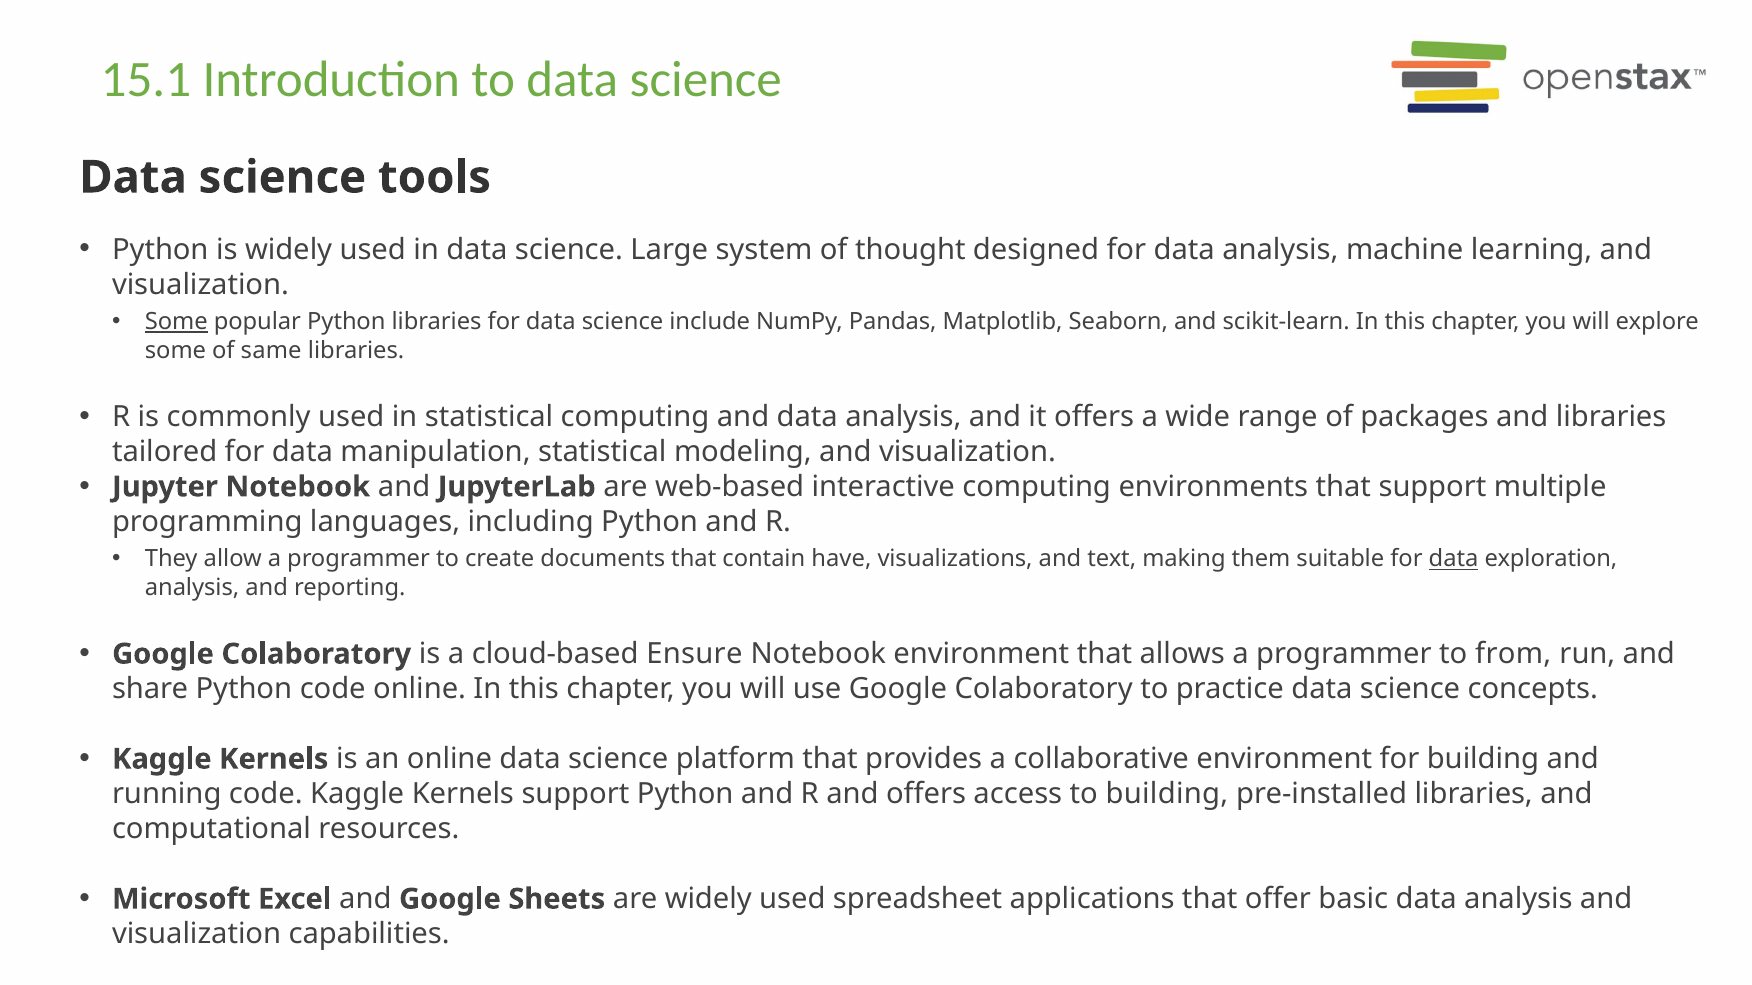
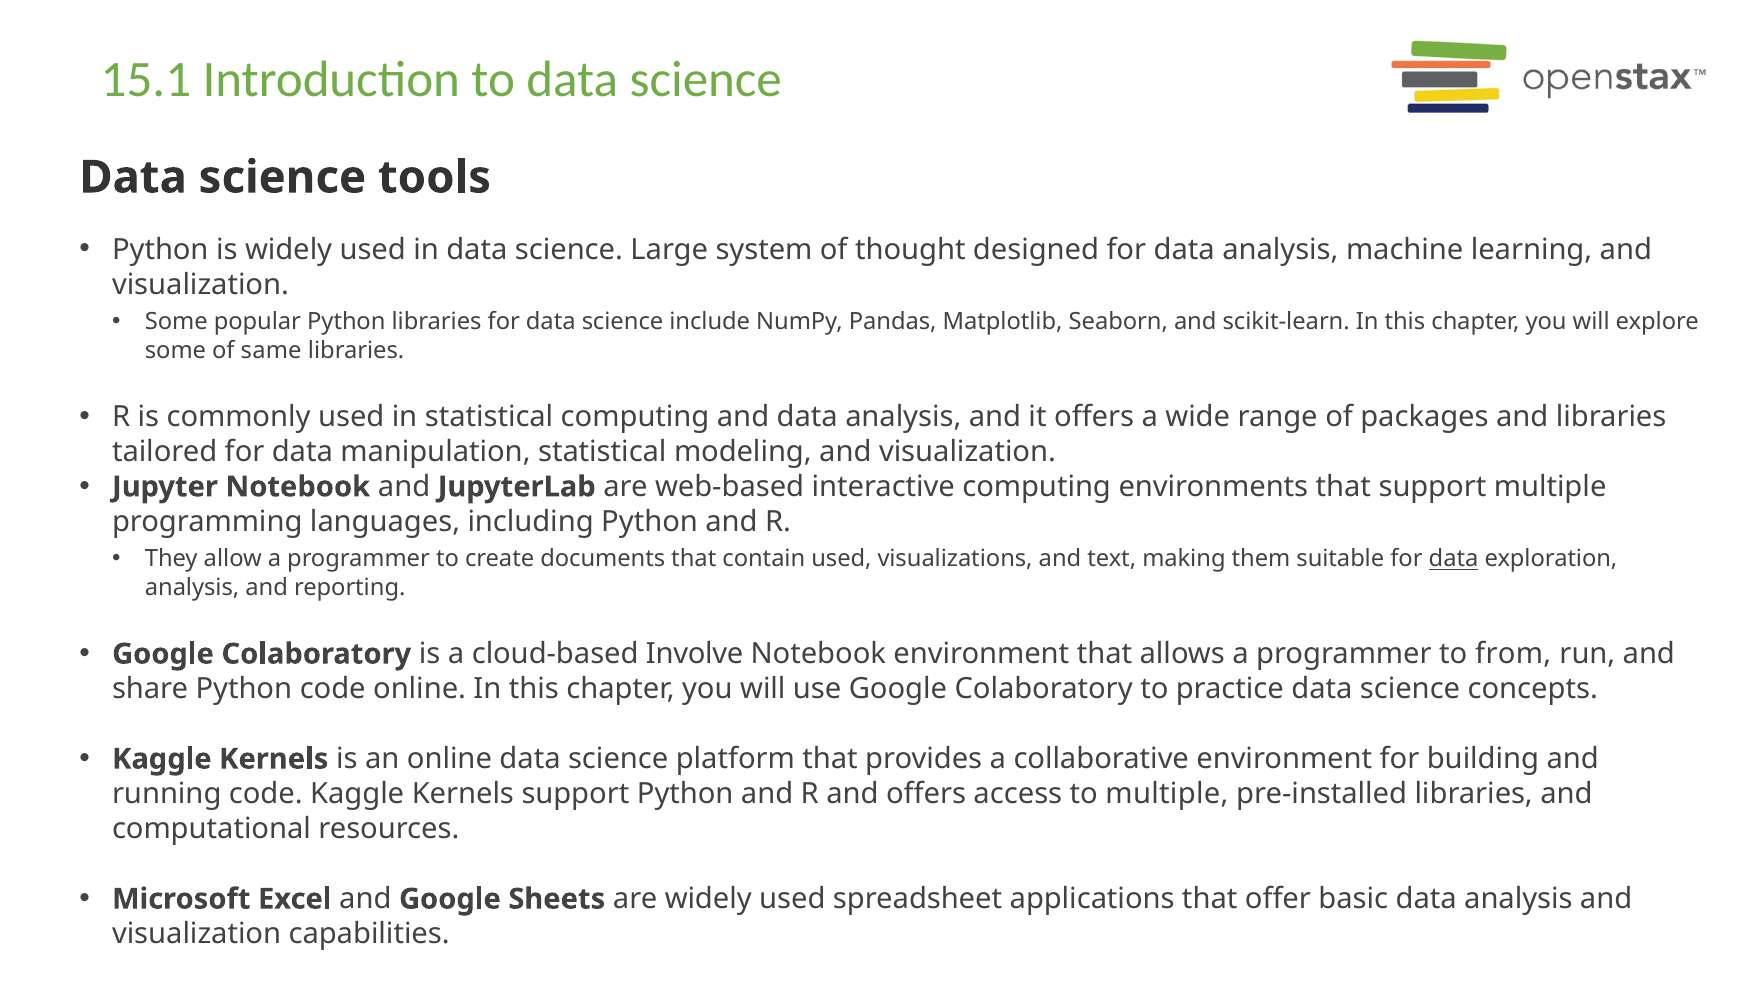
Some at (176, 322) underline: present -> none
contain have: have -> used
Ensure: Ensure -> Involve
to building: building -> multiple
